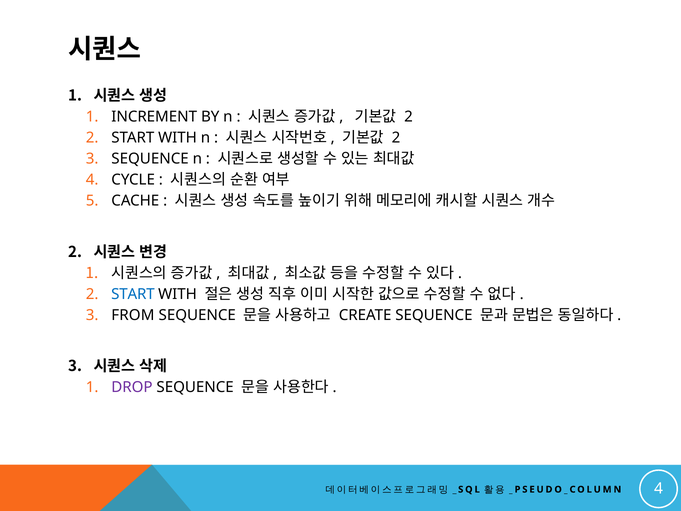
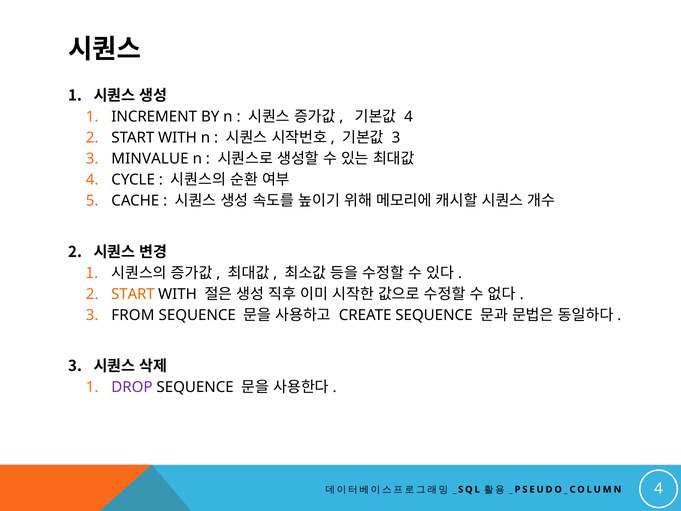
2 at (409, 116): 2 -> 4
2 at (396, 137): 2 -> 3
SEQUENCE at (150, 158): SEQUENCE -> MINVALUE
START at (133, 294) colour: blue -> orange
